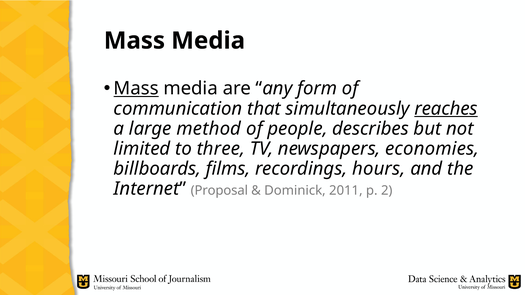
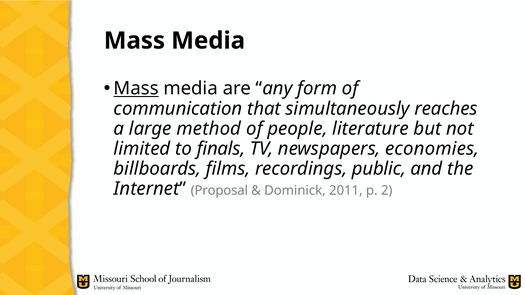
reaches underline: present -> none
describes: describes -> literature
three: three -> finals
hours: hours -> public
